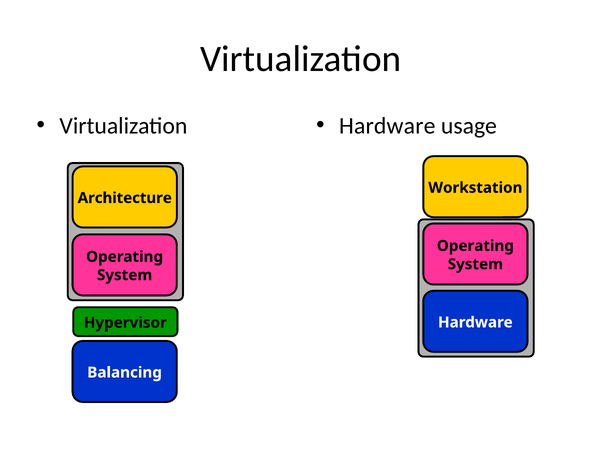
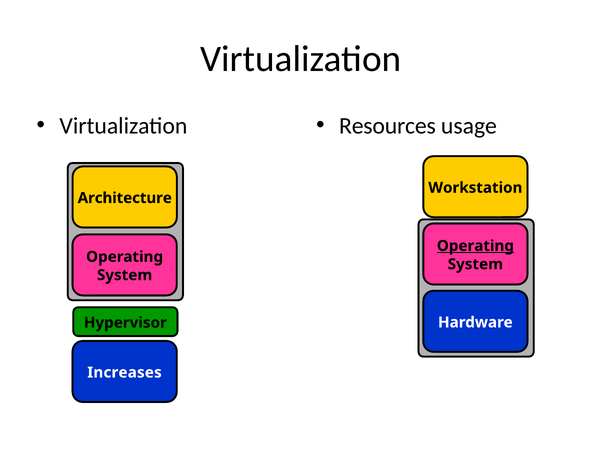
Hardware at (387, 126): Hardware -> Resources
Operating at (475, 246) underline: none -> present
Balancing: Balancing -> Increases
